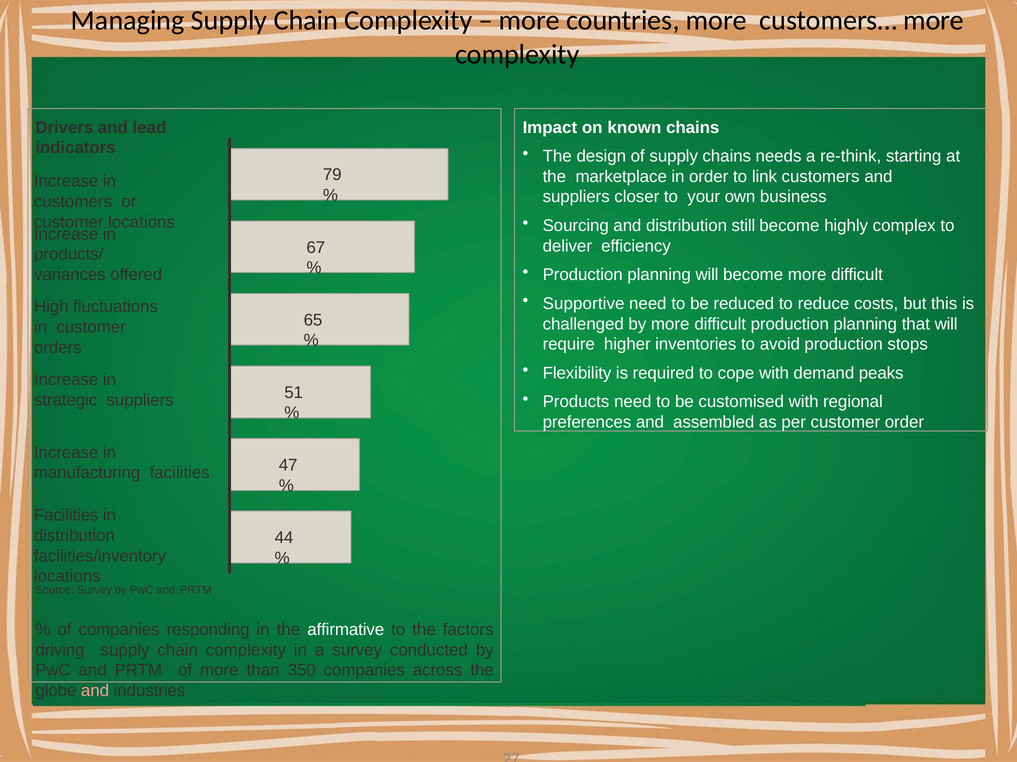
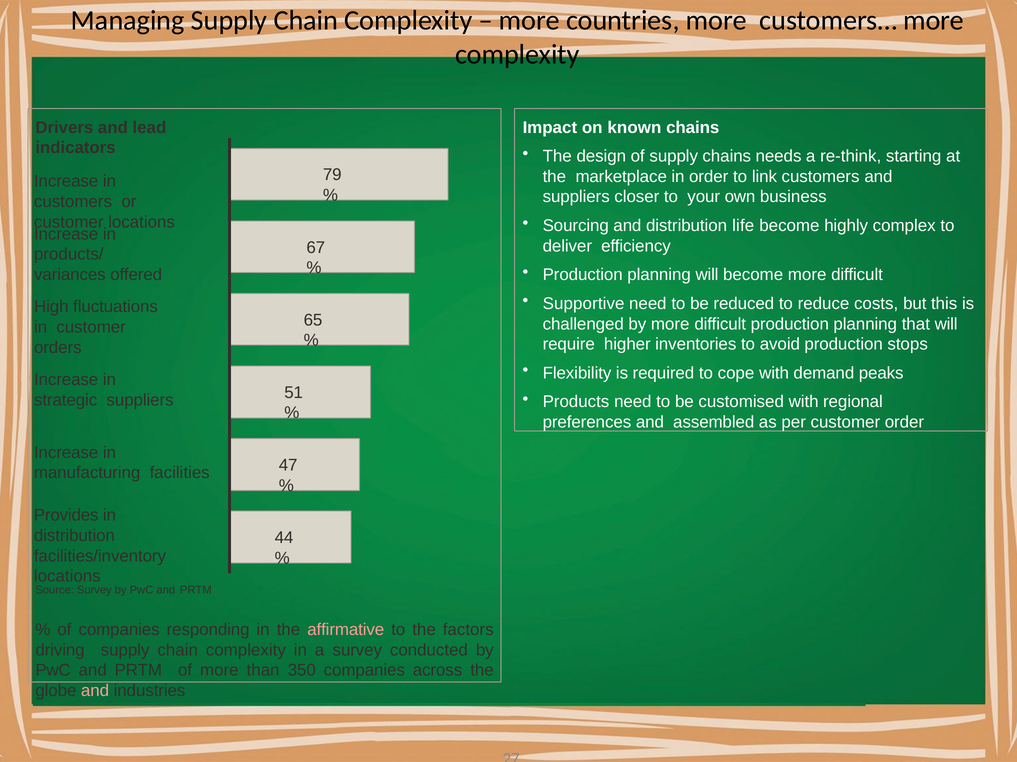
still: still -> life
Facilities at (66, 516): Facilities -> Provides
affirmative colour: white -> pink
